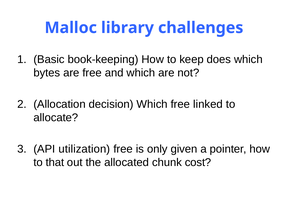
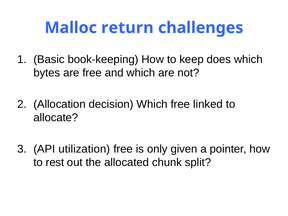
library: library -> return
that: that -> rest
cost: cost -> split
